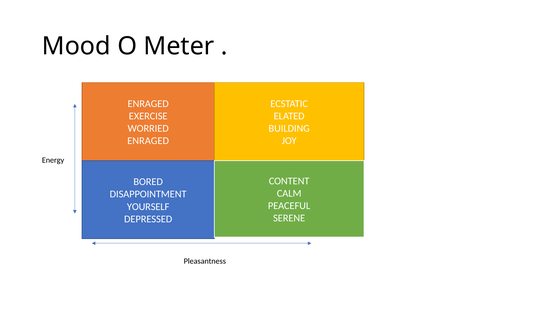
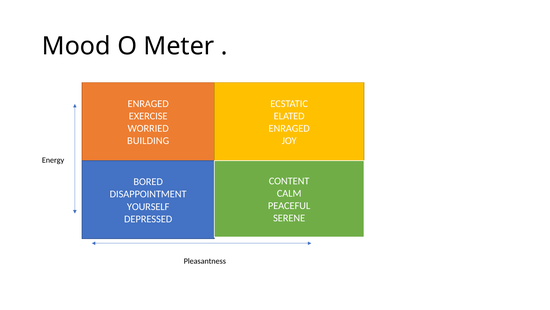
BUILDING at (289, 128): BUILDING -> ENRAGED
ENRAGED at (148, 141): ENRAGED -> BUILDING
